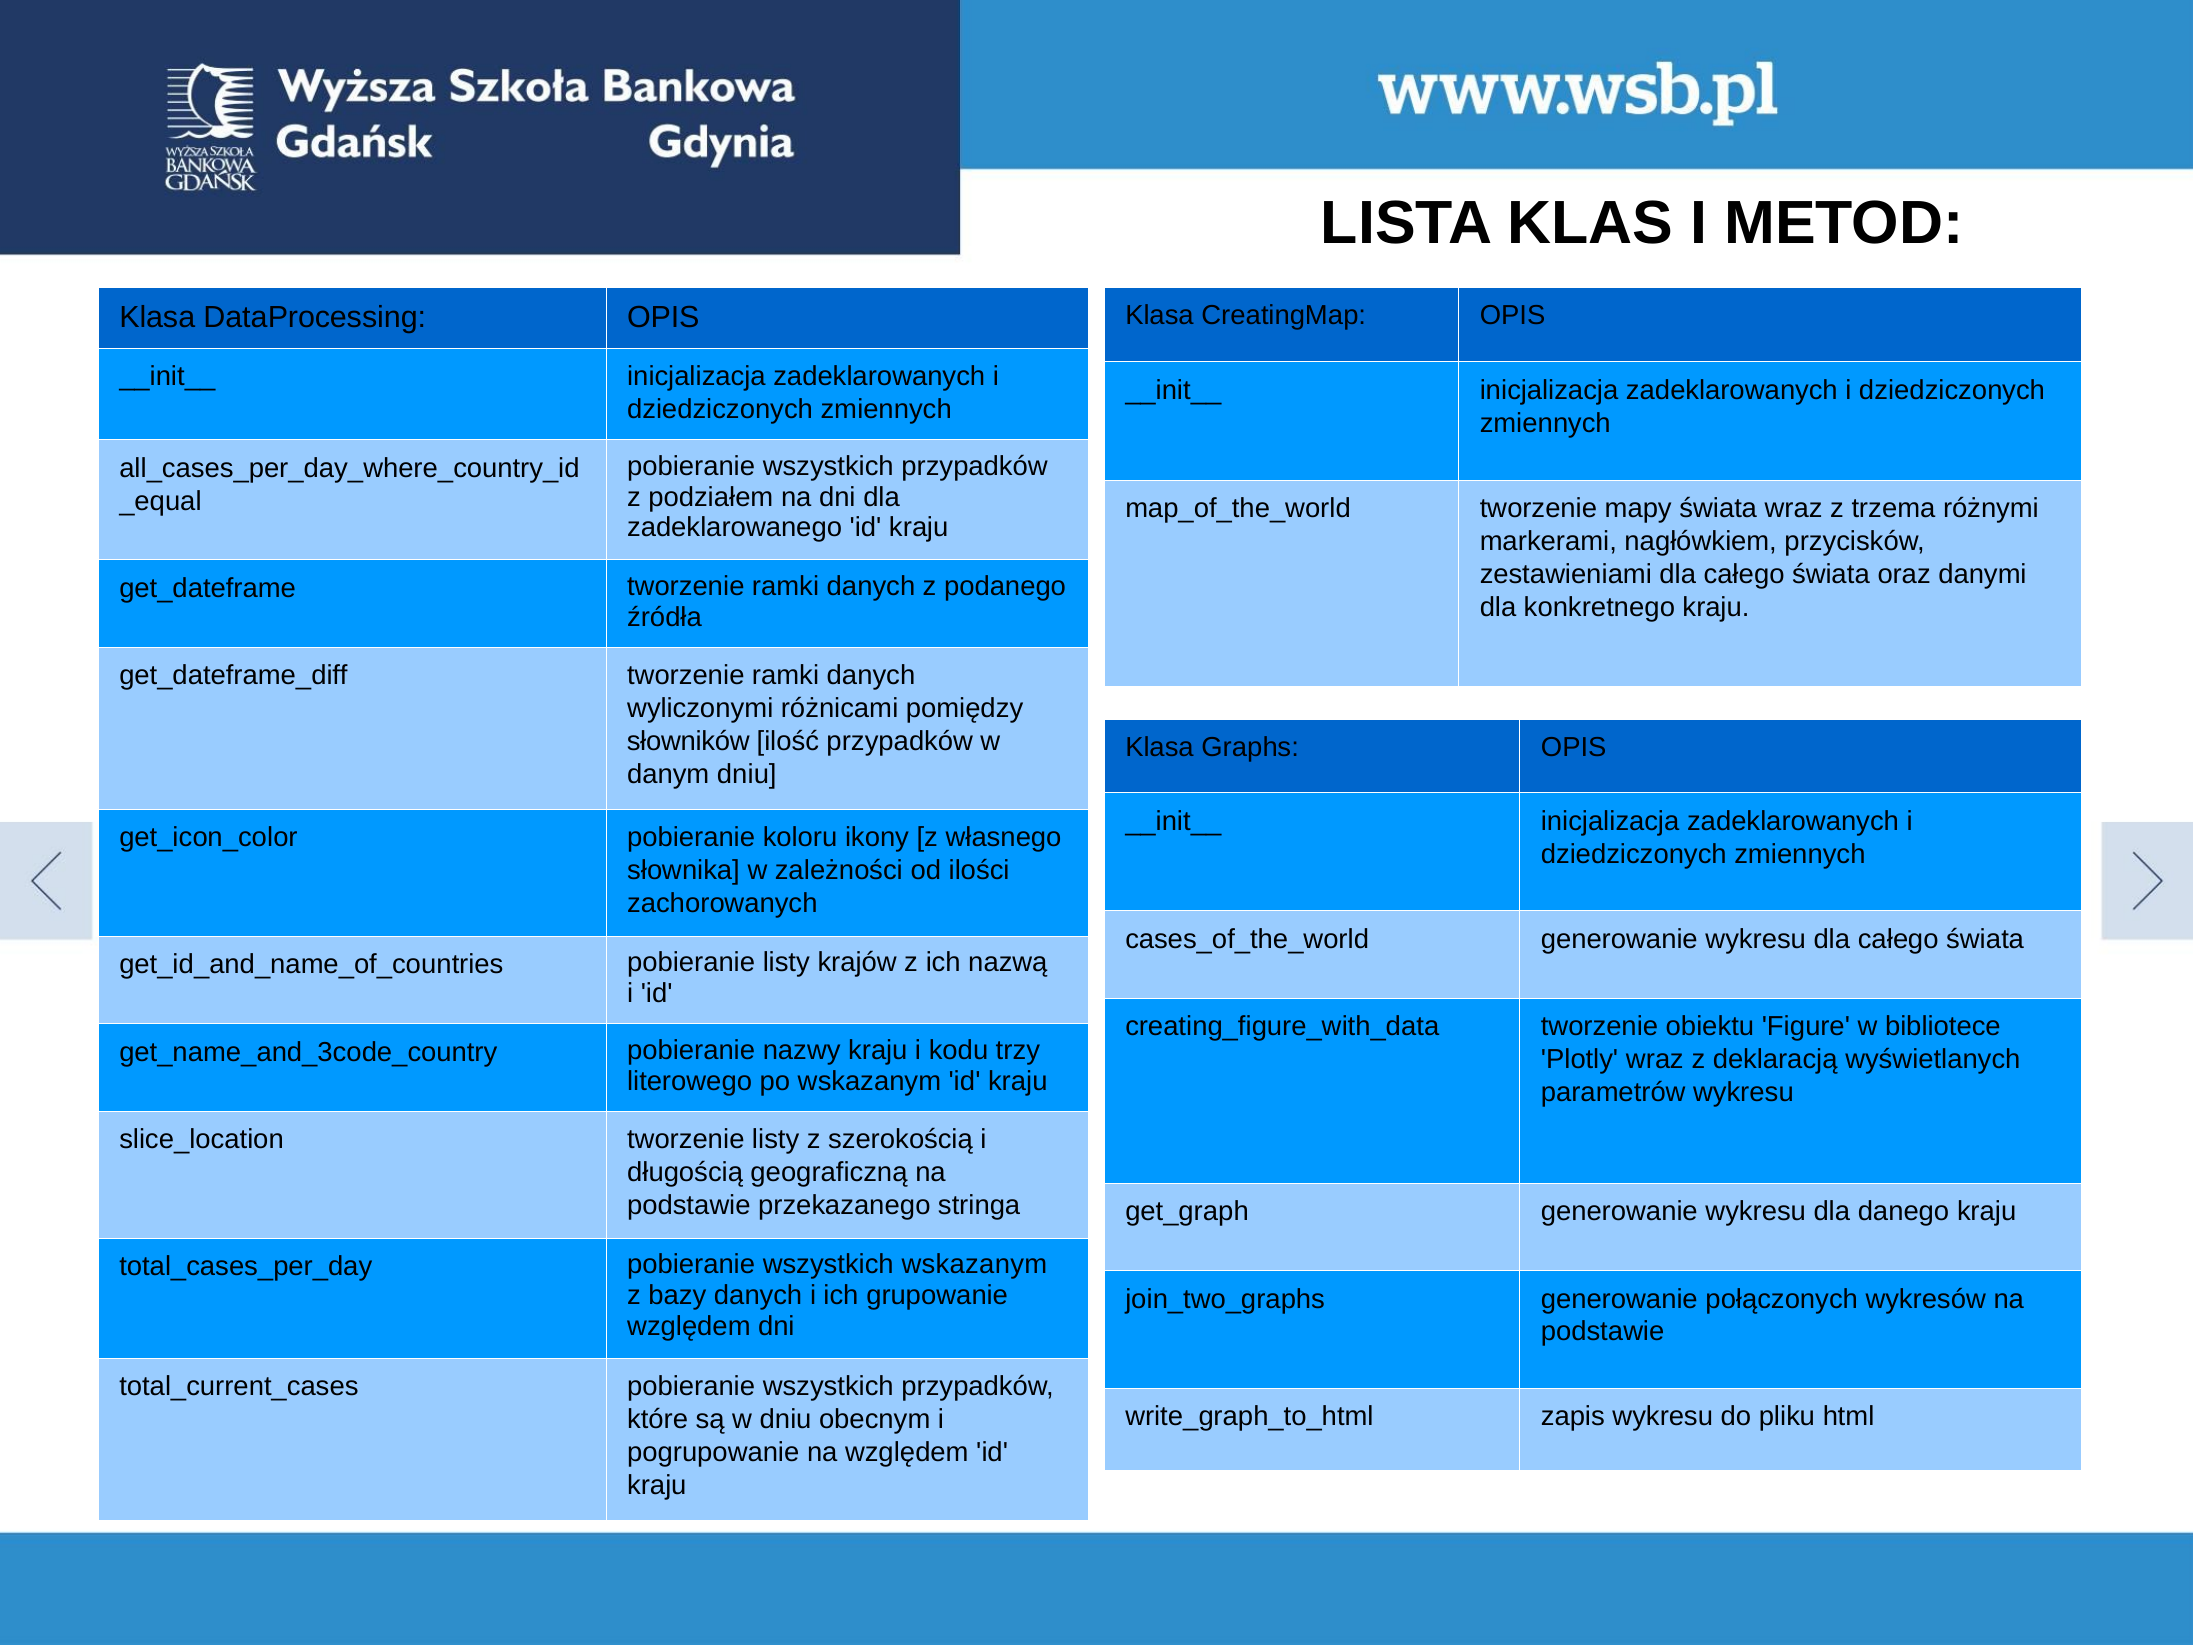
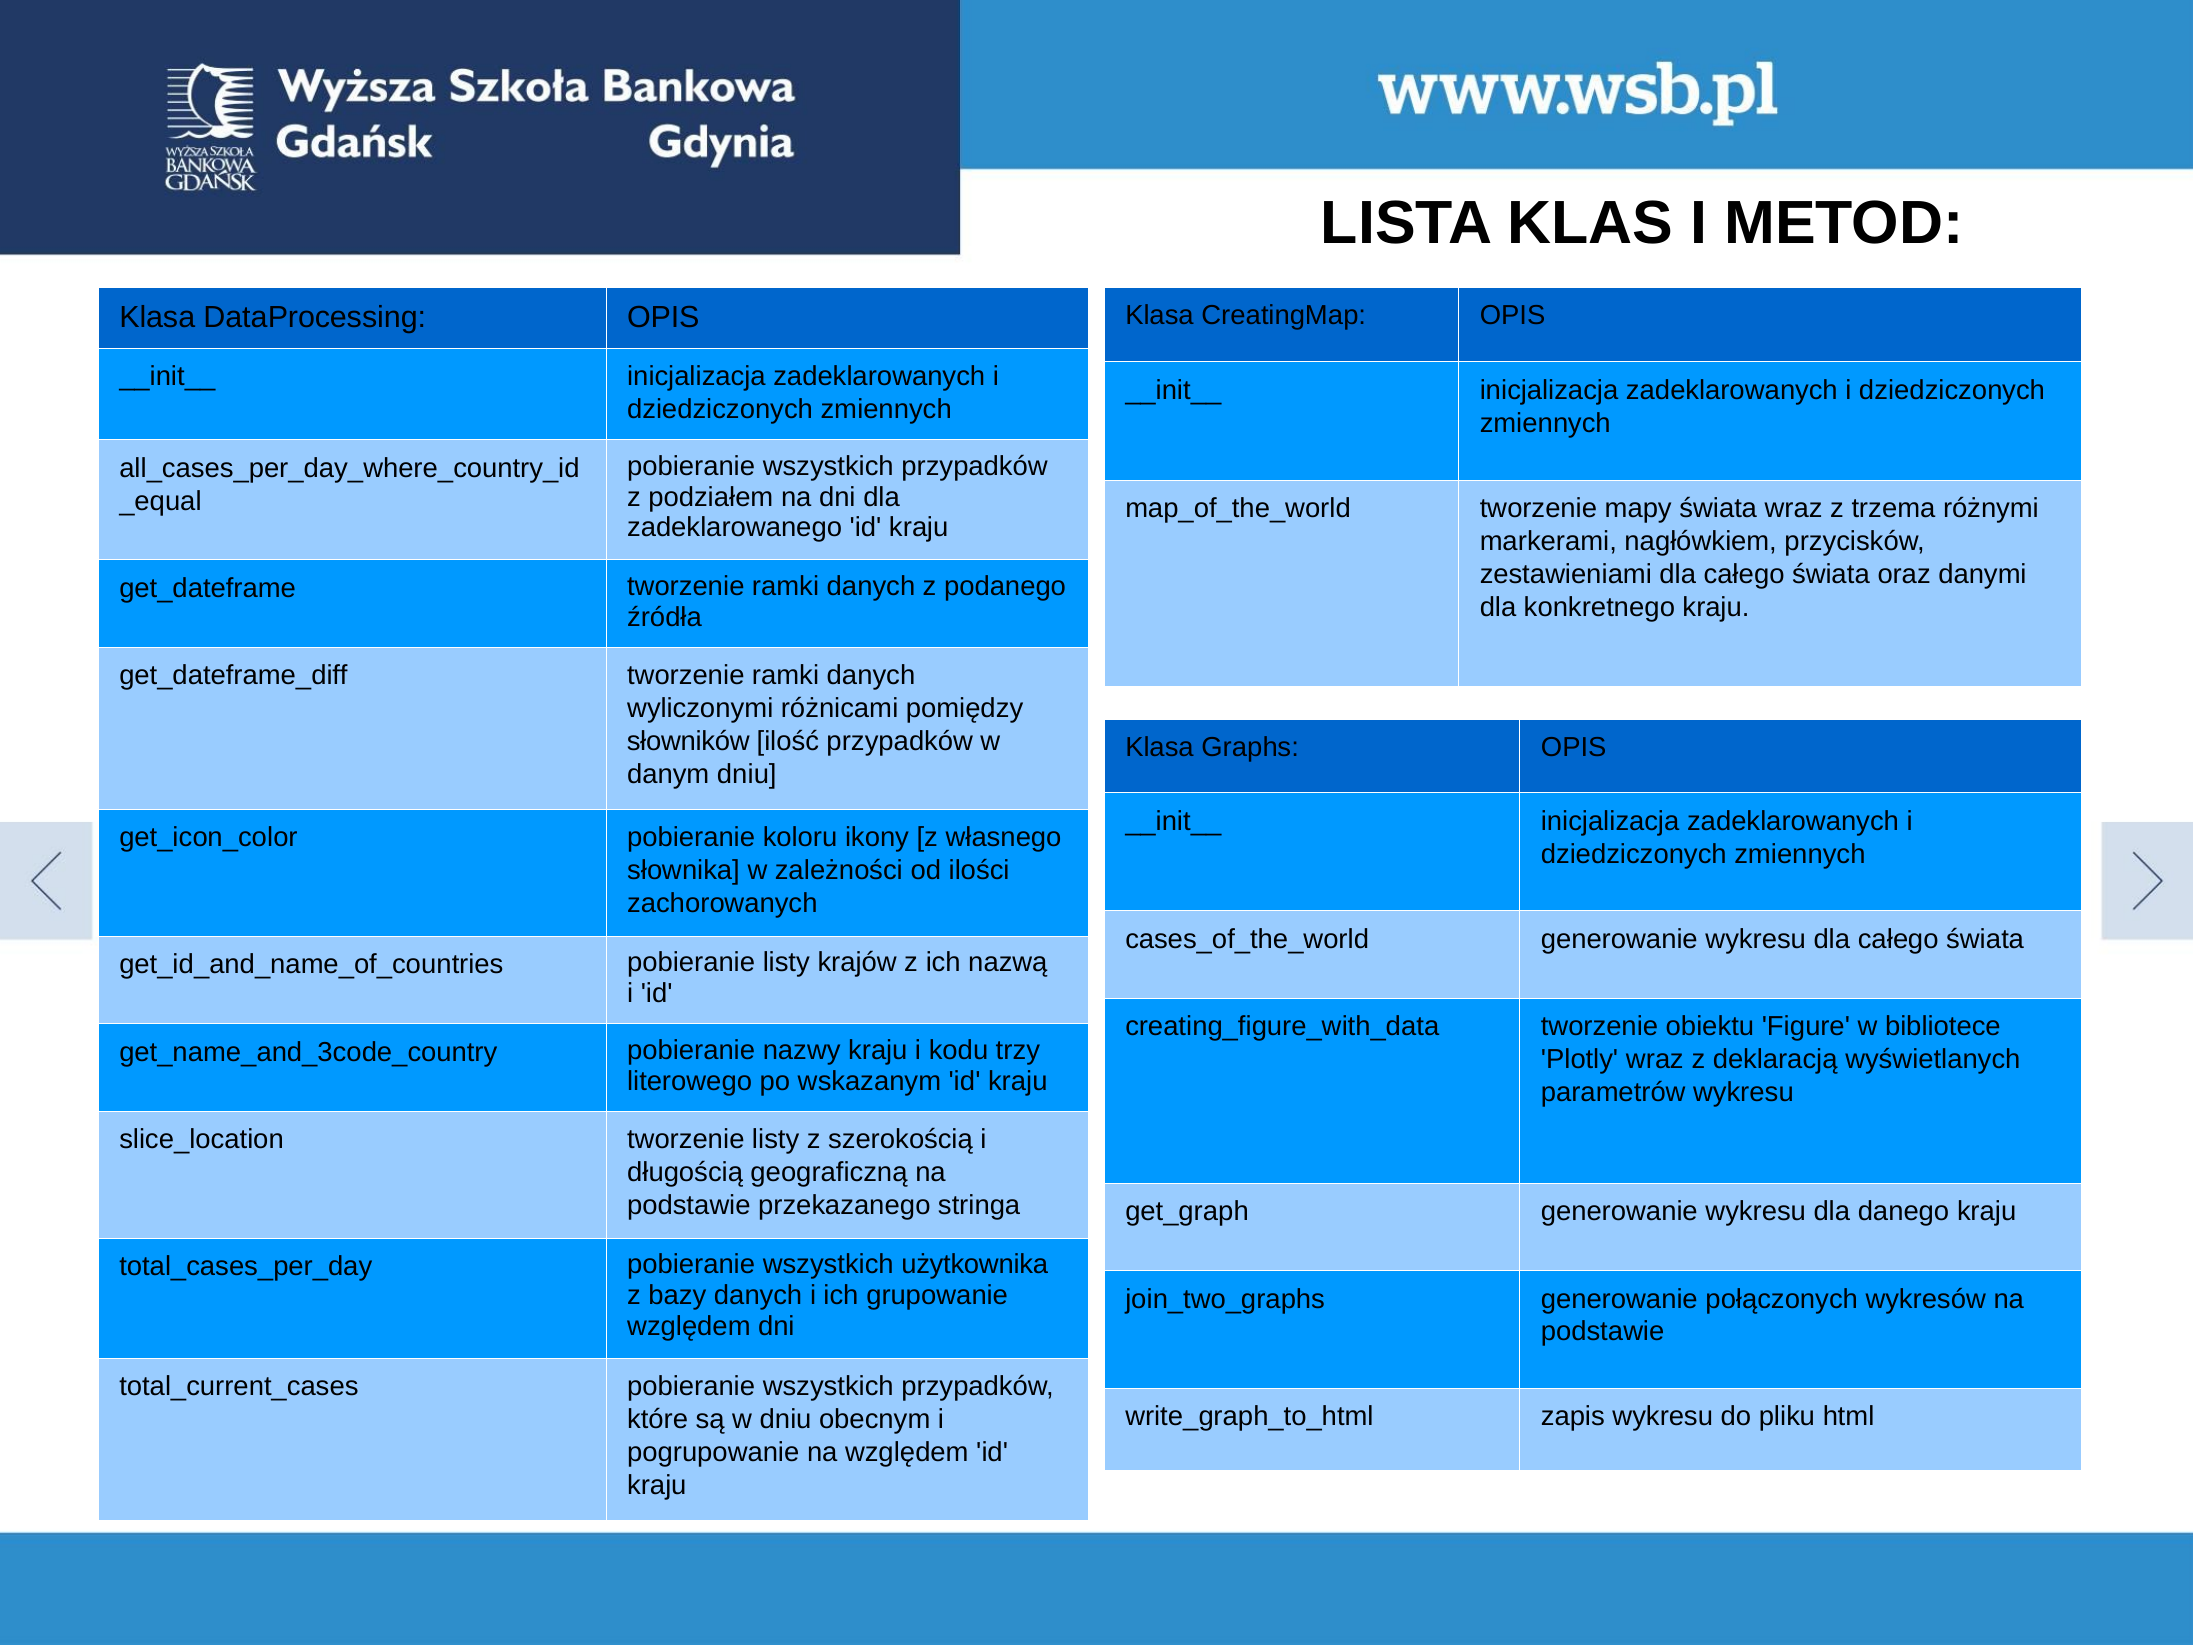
wszystkich wskazanym: wskazanym -> użytkownika
